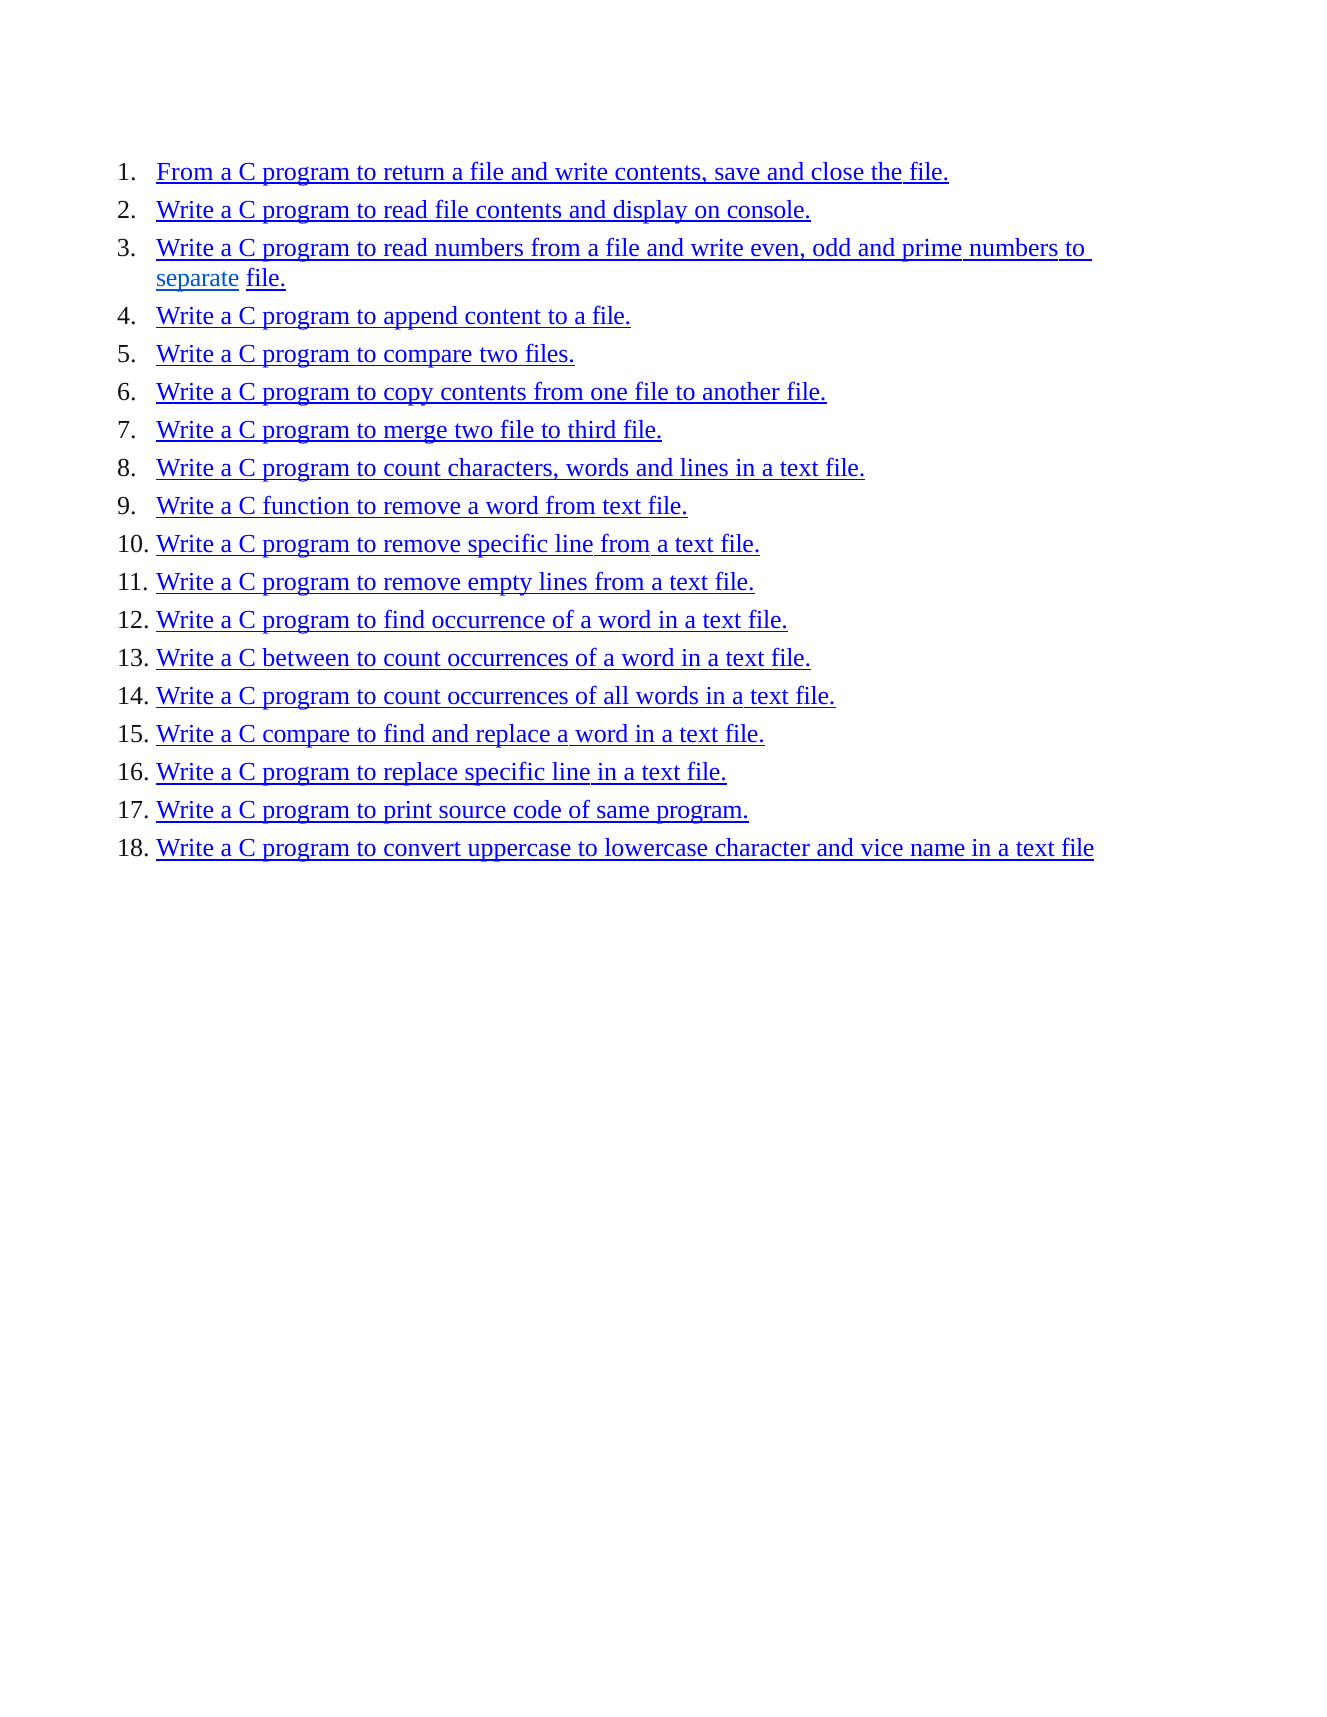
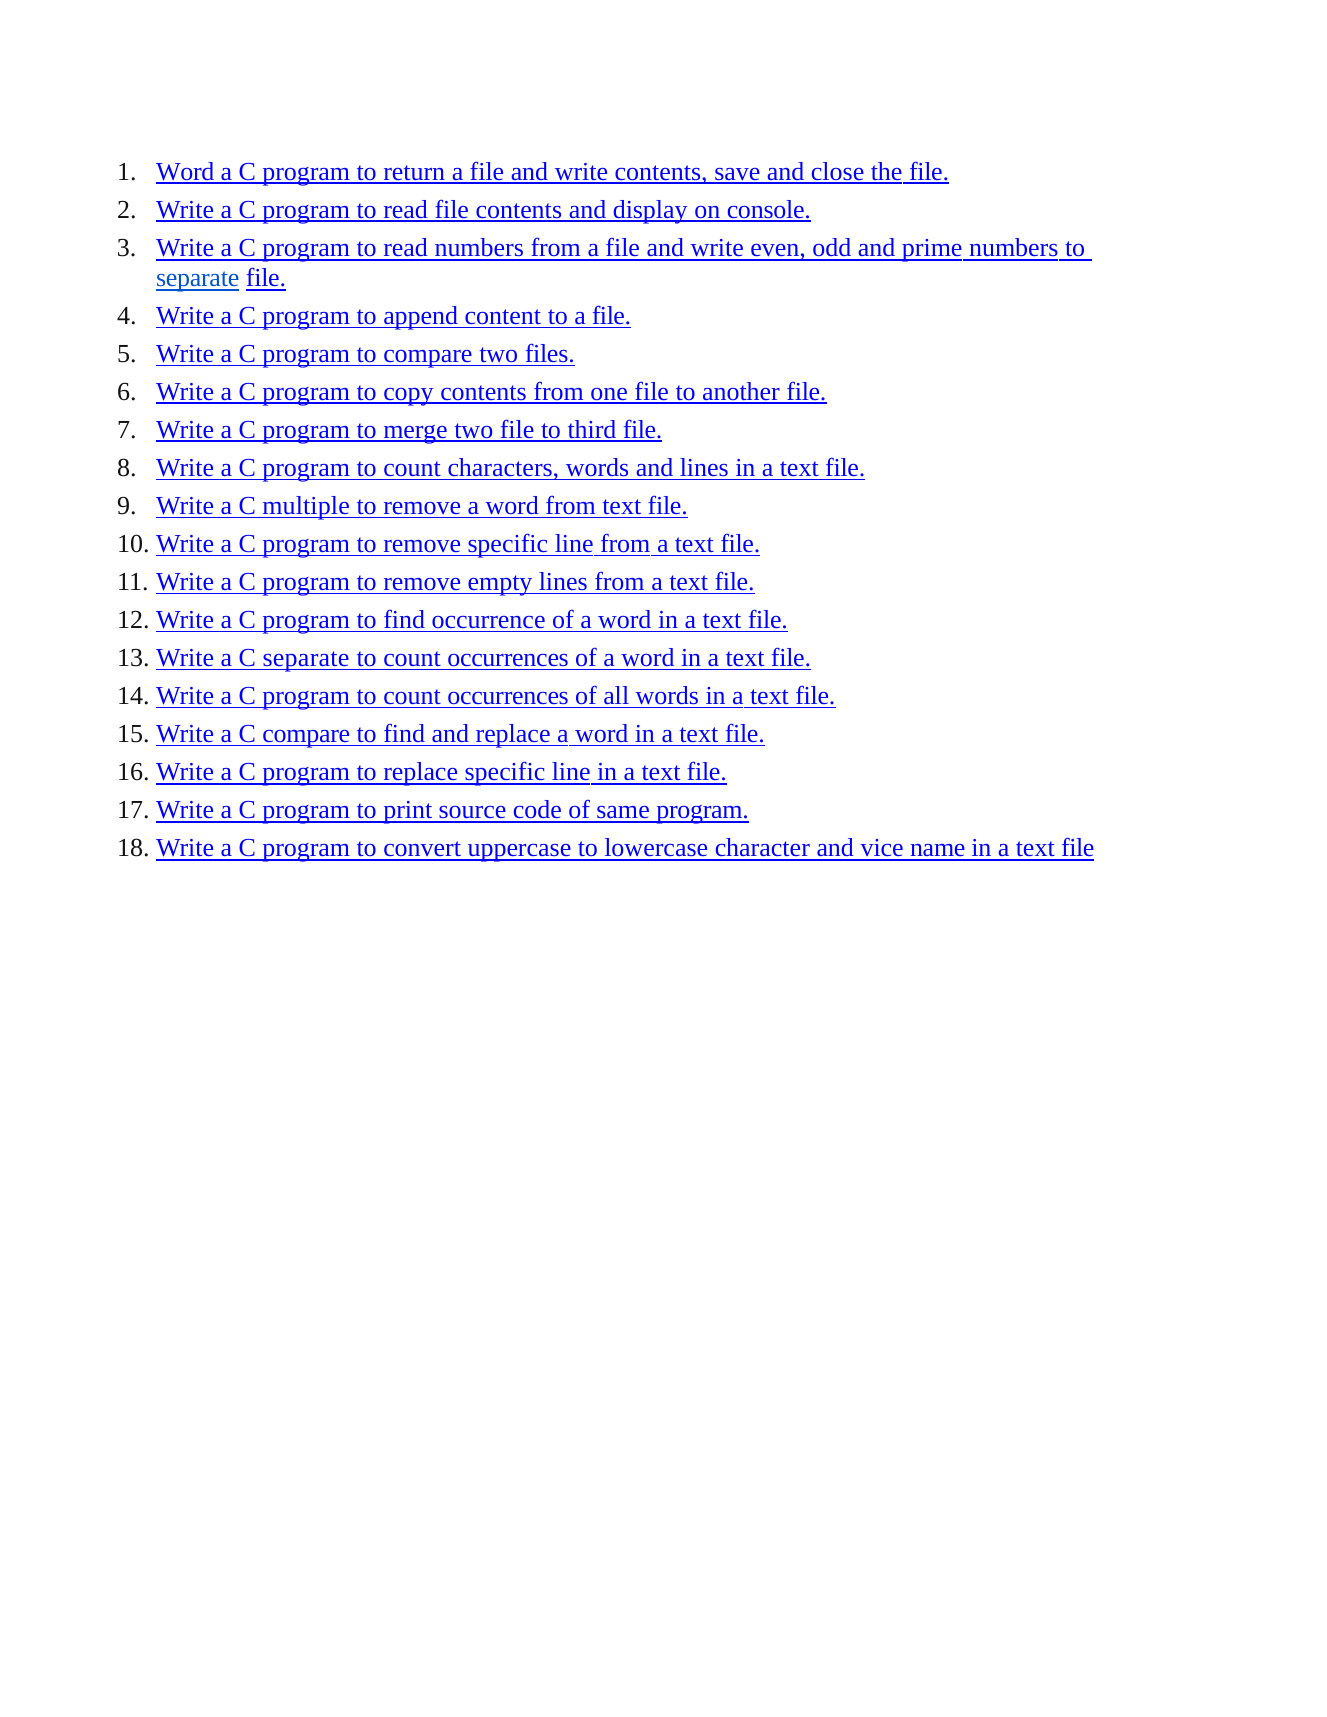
From at (185, 172): From -> Word
function: function -> multiple
C between: between -> separate
